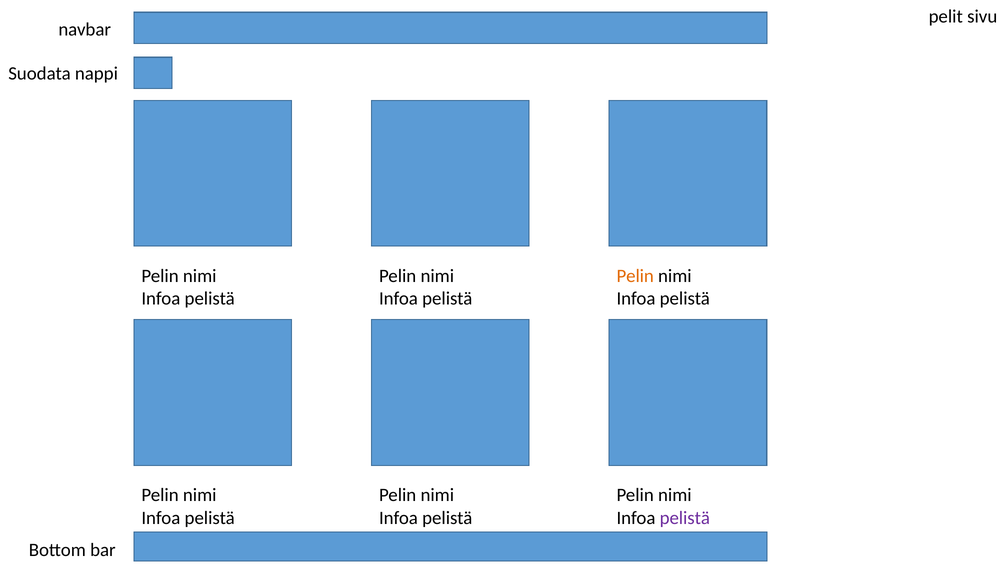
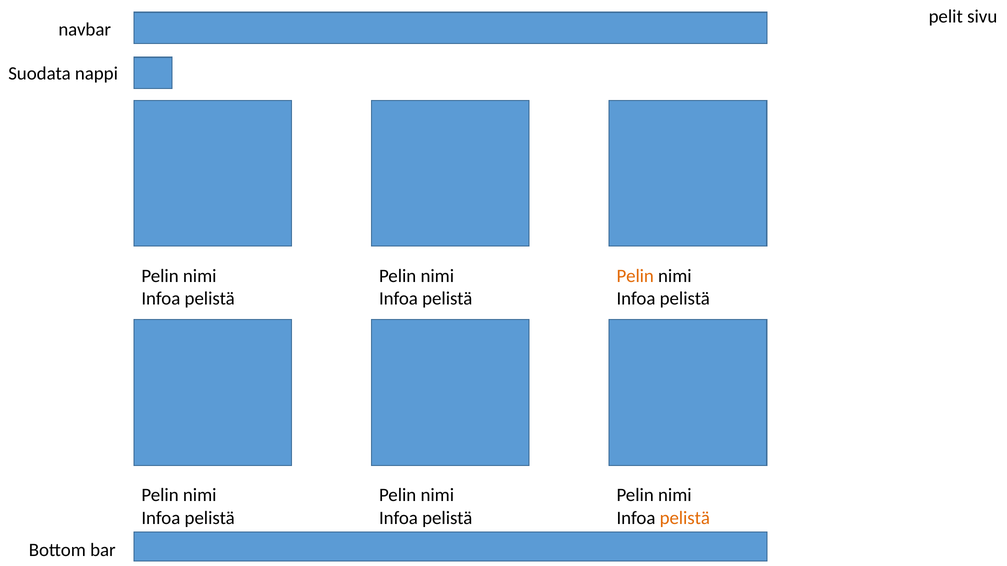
pelistä at (685, 518) colour: purple -> orange
